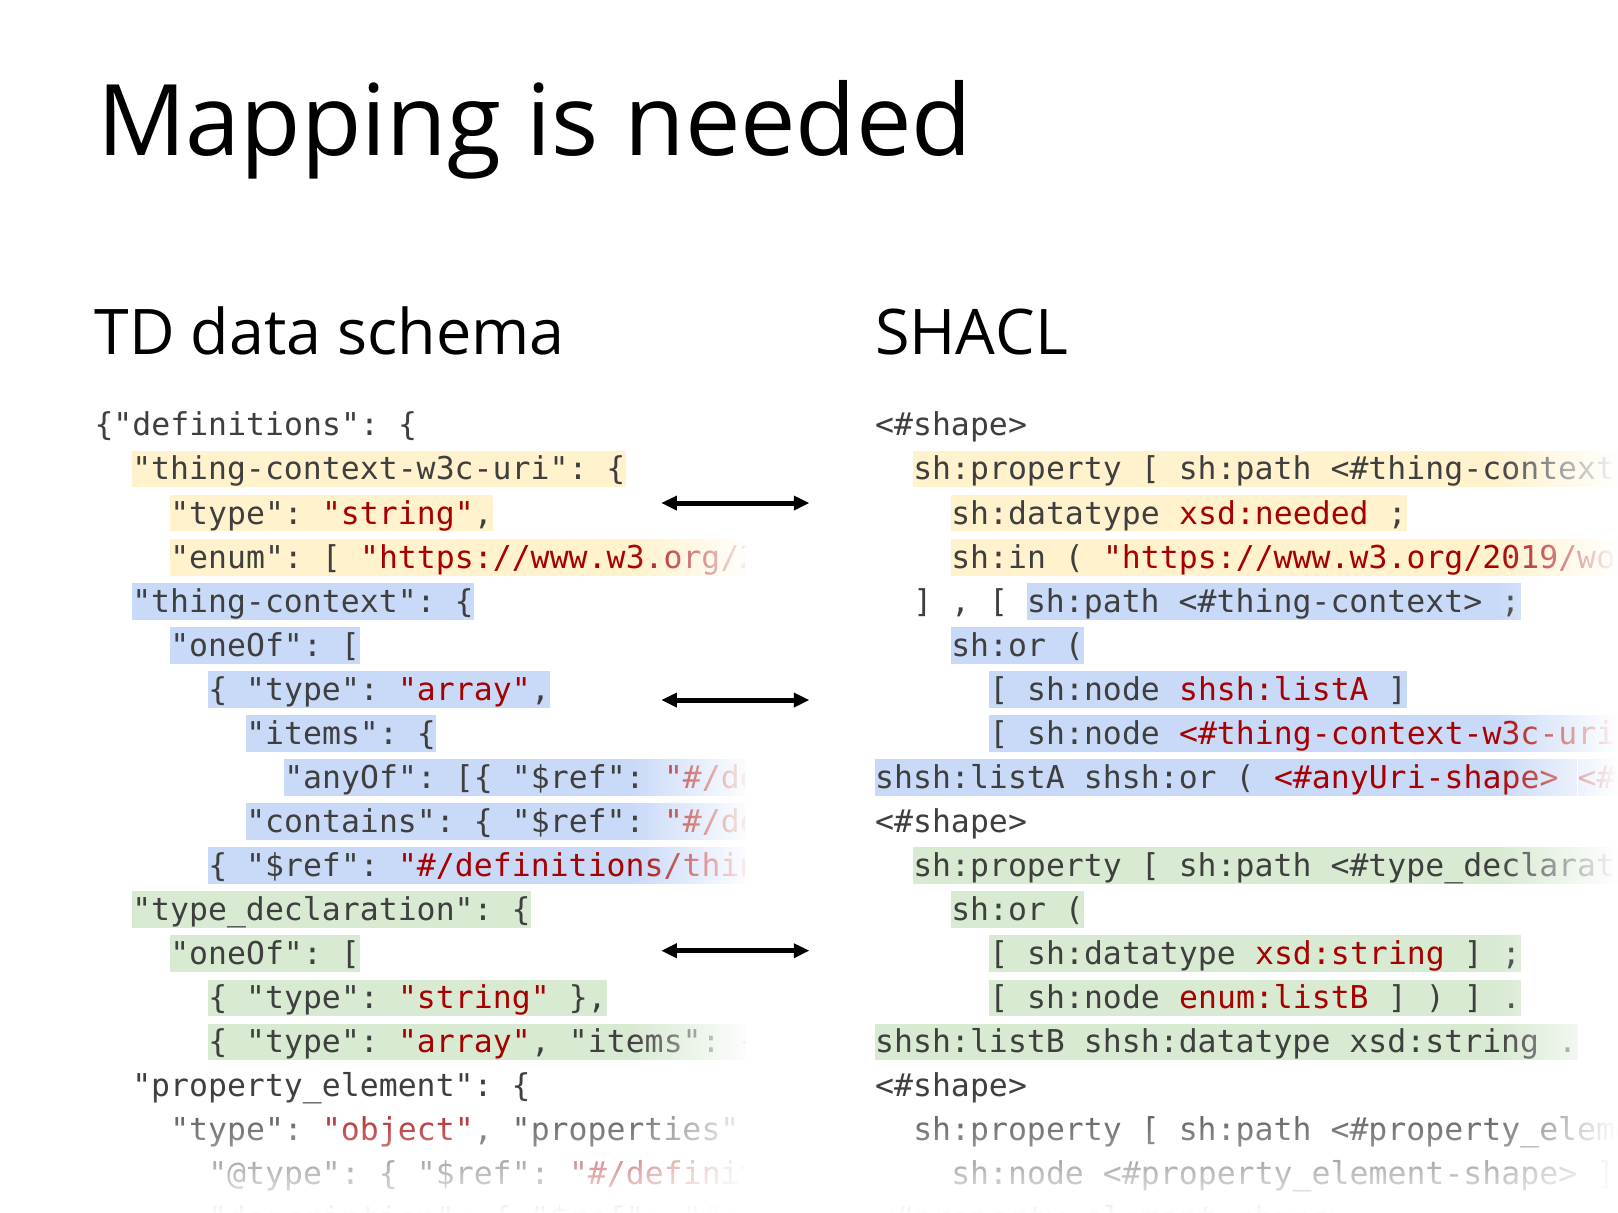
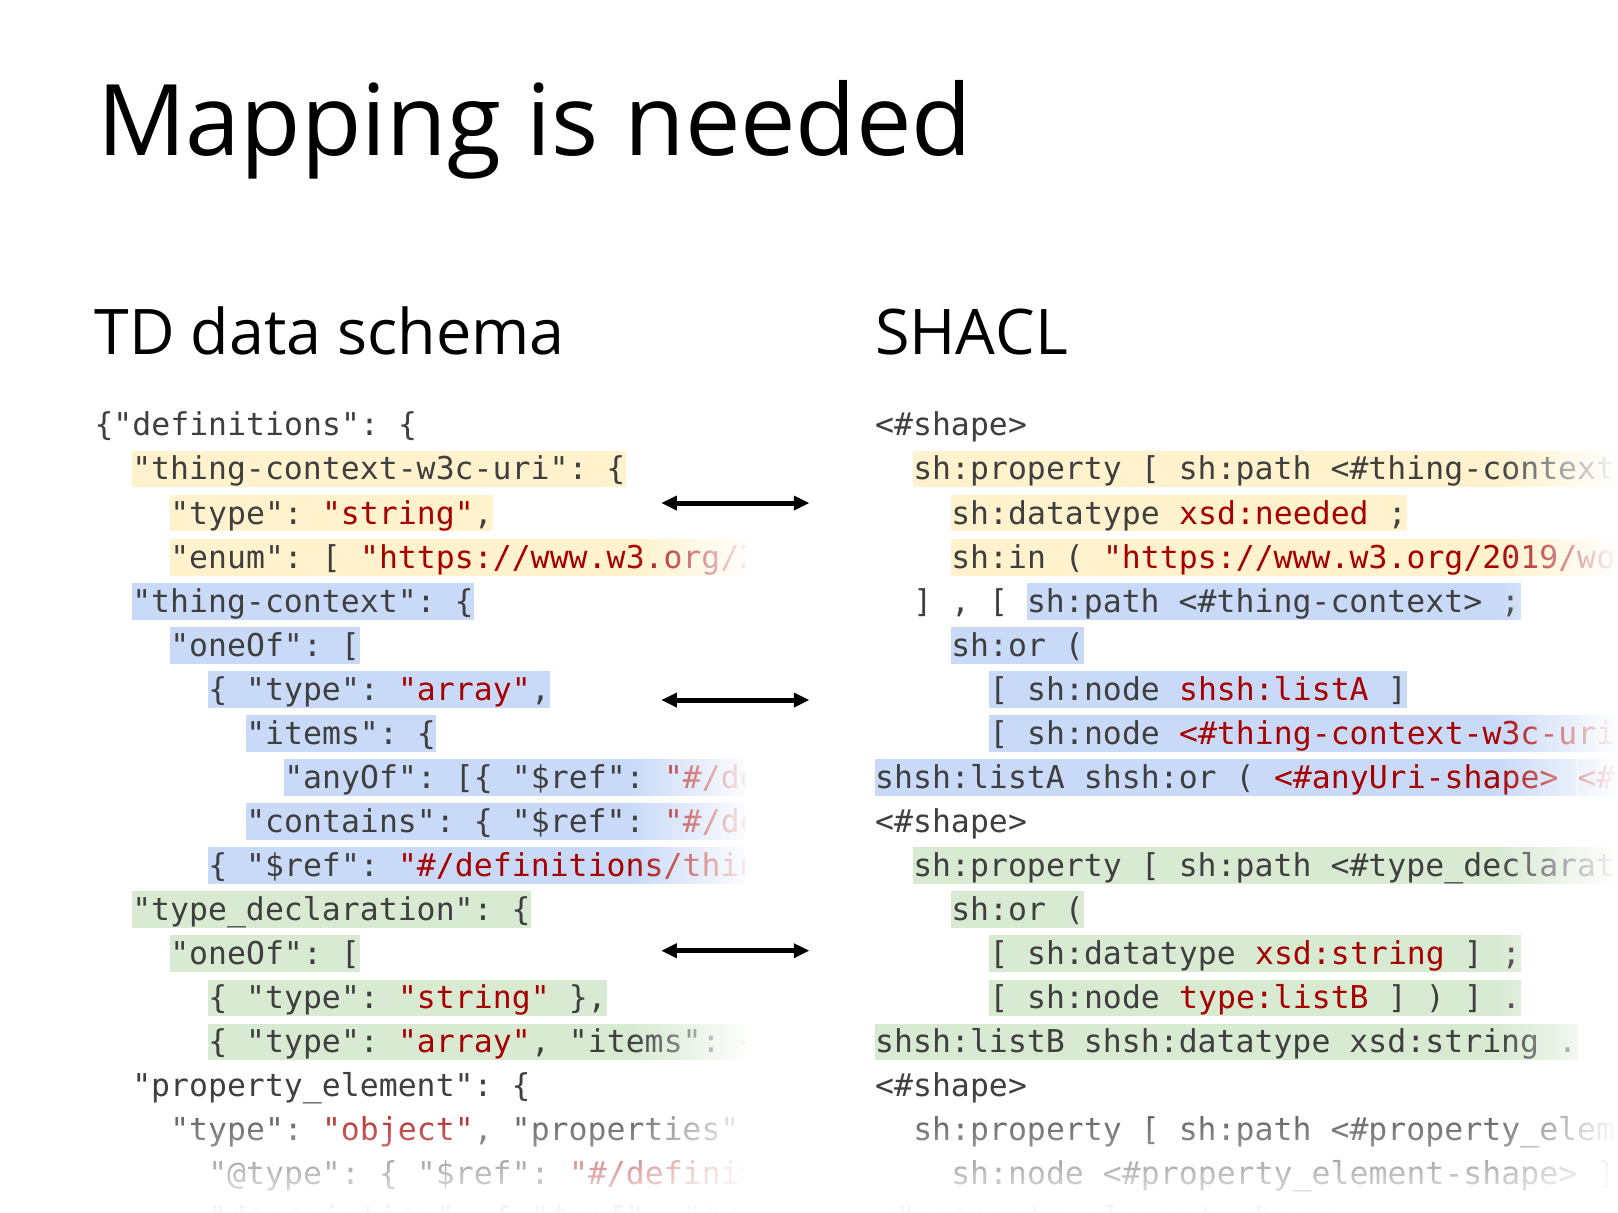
enum:listB: enum:listB -> type:listB
